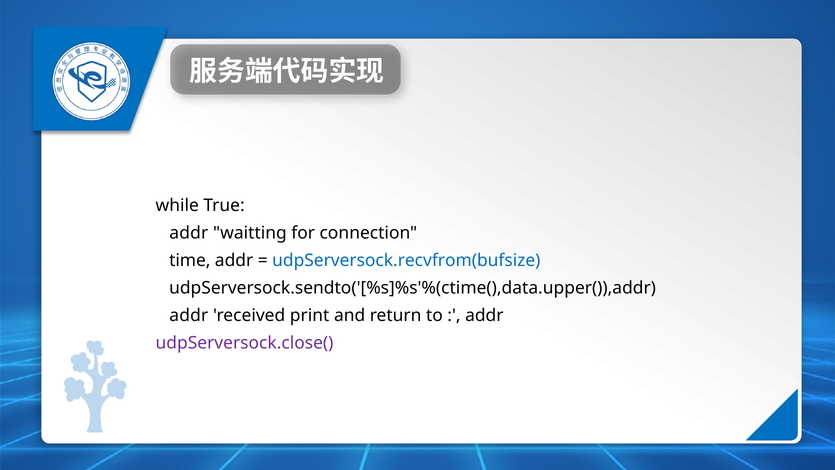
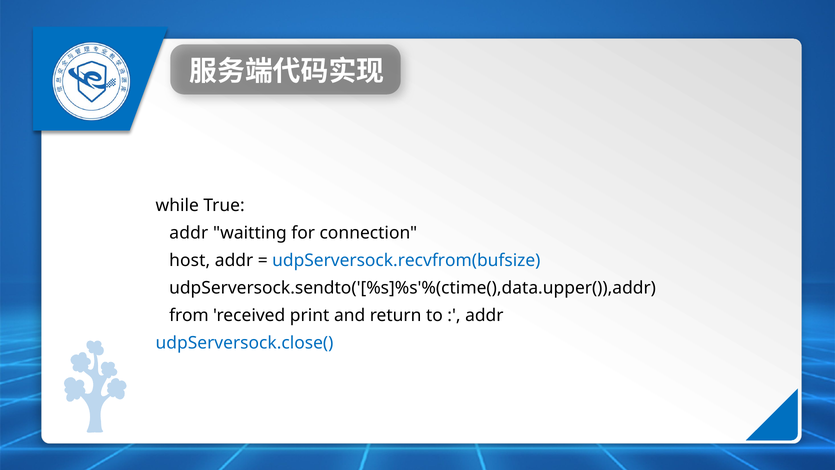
time: time -> host
addr at (189, 315): addr -> from
udpServersock.close( colour: purple -> blue
